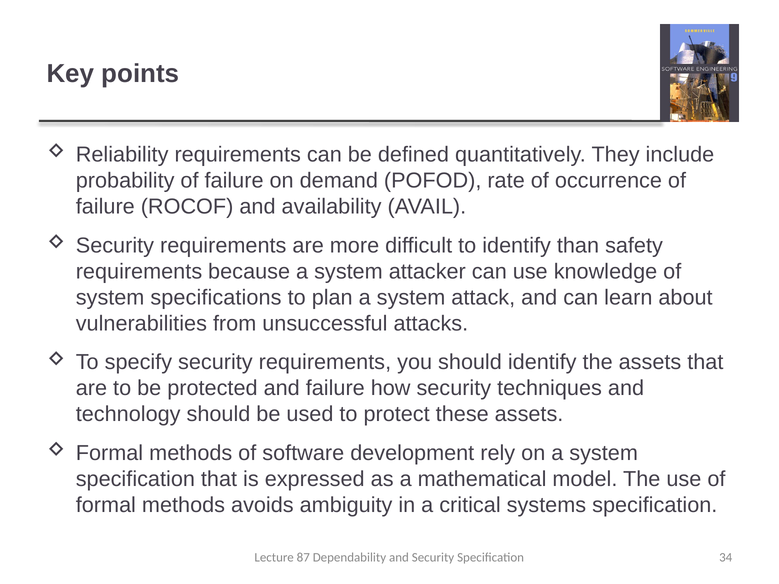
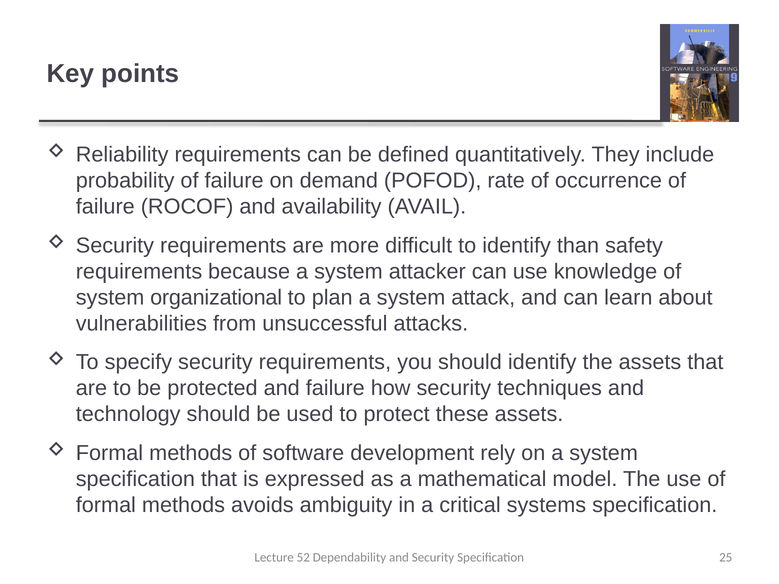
specifications: specifications -> organizational
87: 87 -> 52
34: 34 -> 25
